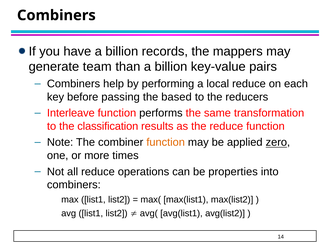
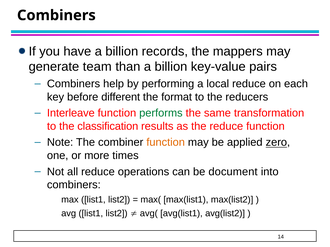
passing: passing -> different
based: based -> format
performs colour: black -> green
properties: properties -> document
